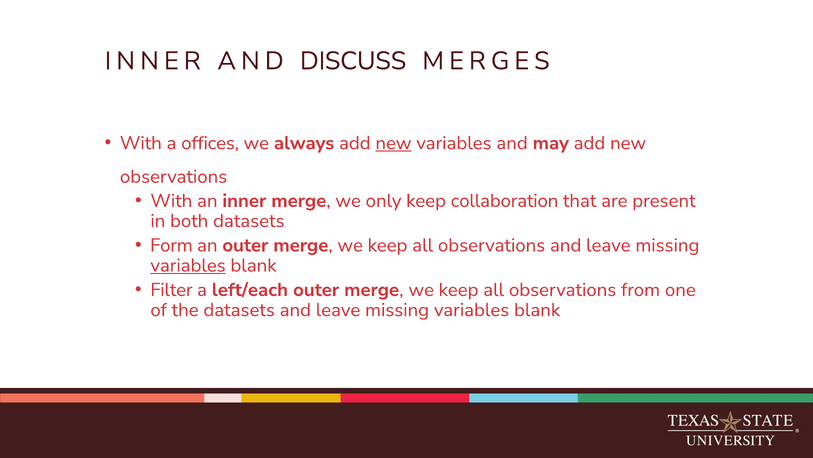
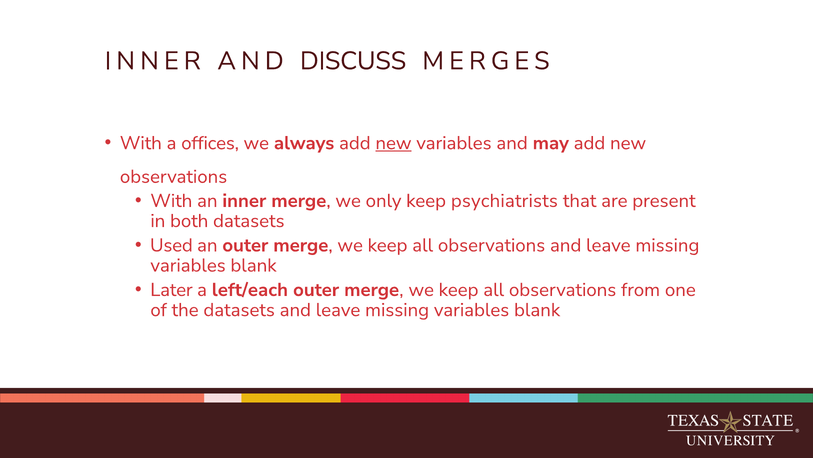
collaboration: collaboration -> psychiatrists
Form: Form -> Used
variables at (188, 265) underline: present -> none
Filter: Filter -> Later
